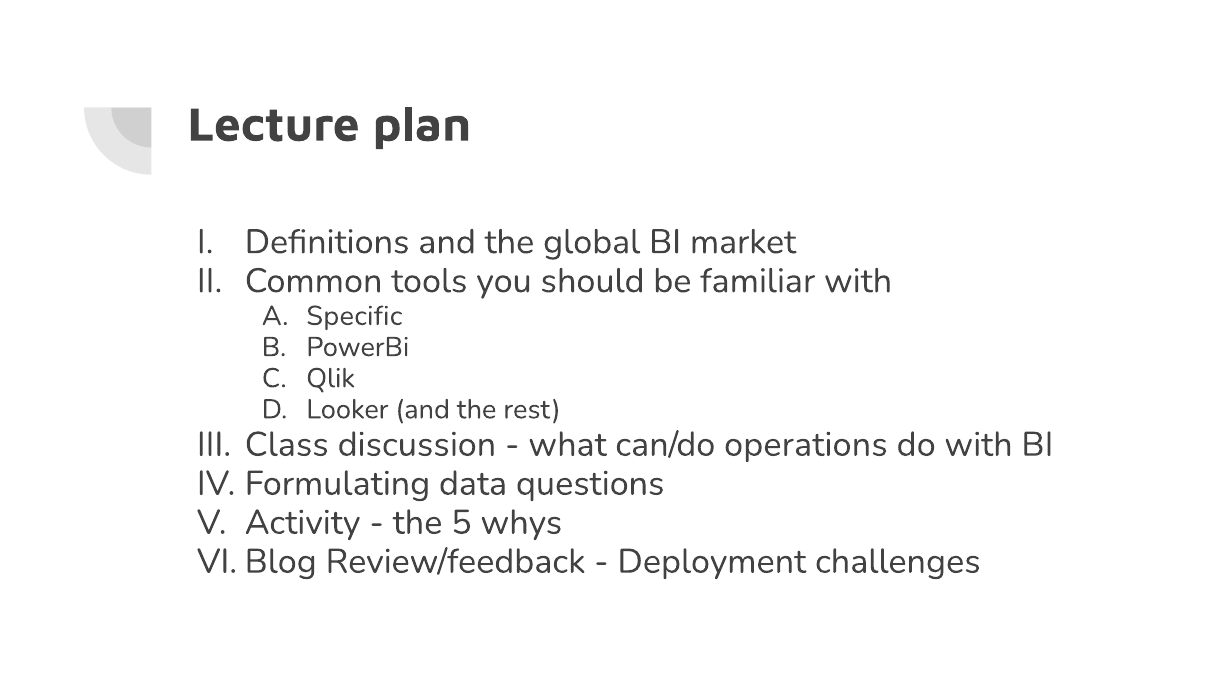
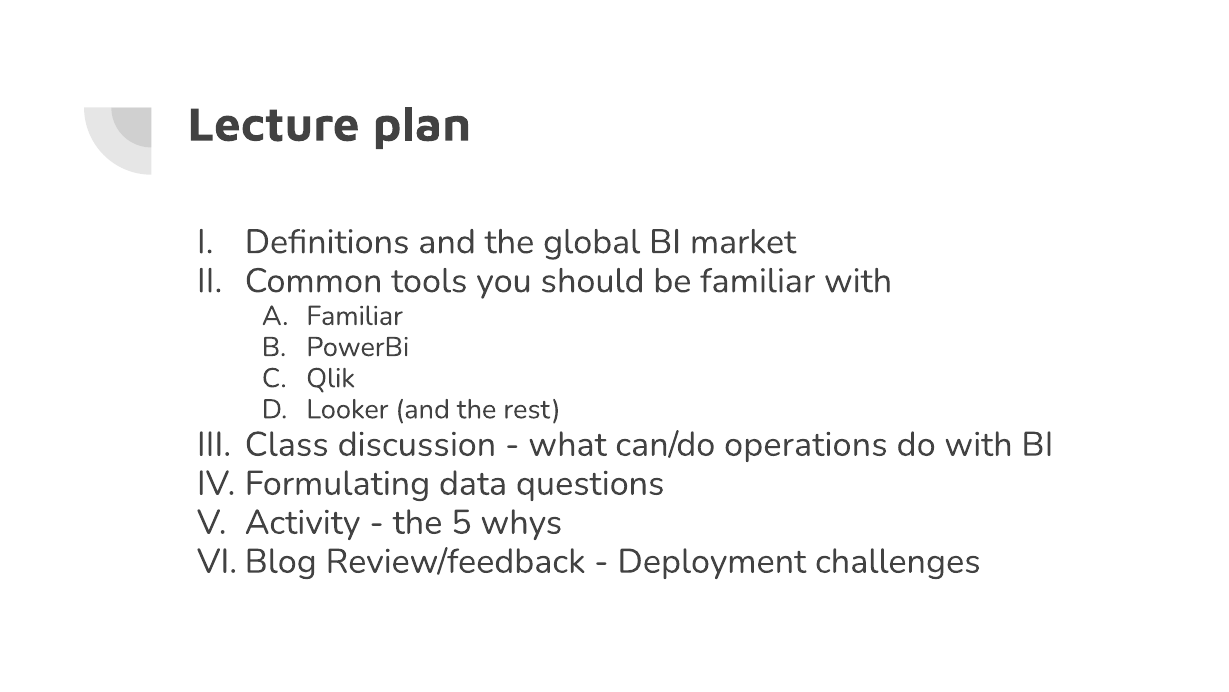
Specific at (354, 316): Specific -> Familiar
